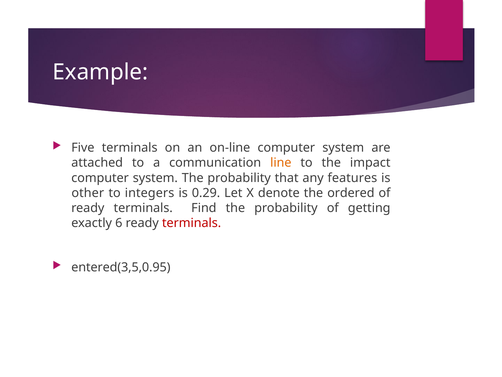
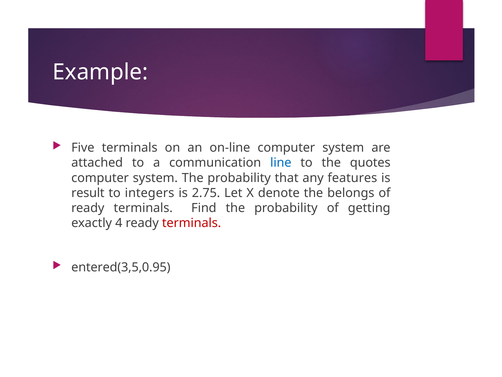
line colour: orange -> blue
impact: impact -> quotes
other: other -> result
0.29: 0.29 -> 2.75
ordered: ordered -> belongs
6: 6 -> 4
